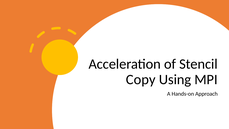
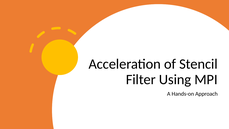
Copy: Copy -> Filter
